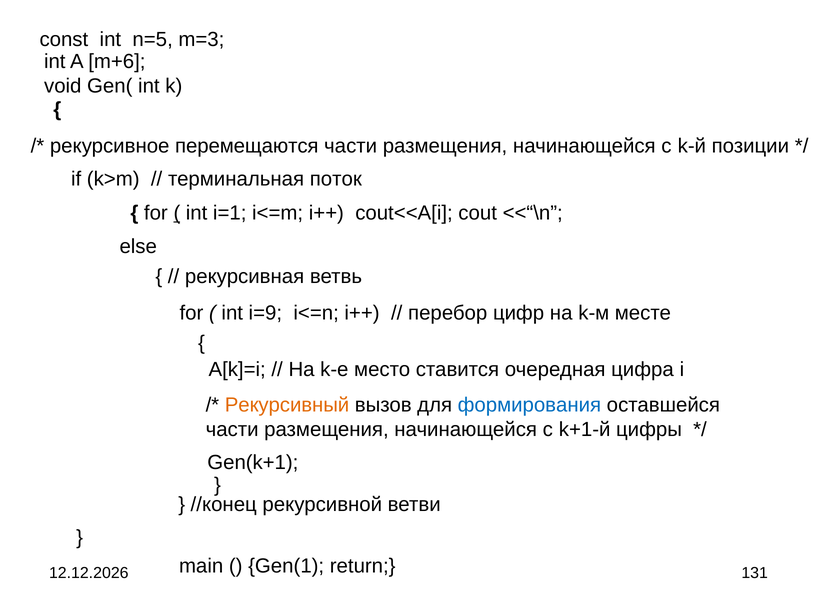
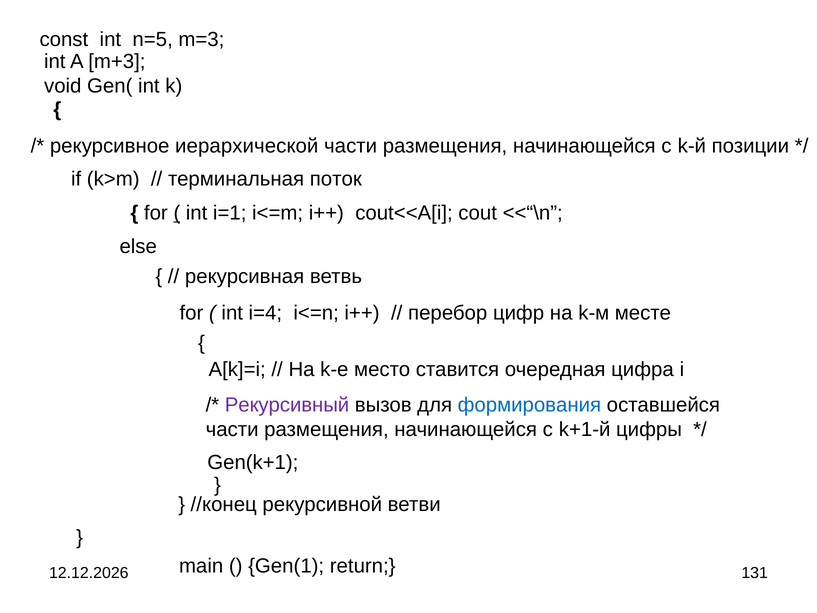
m+6: m+6 -> m+3
перемещаются: перемещаются -> иерархической
i=9: i=9 -> i=4
Рекурсивный colour: orange -> purple
